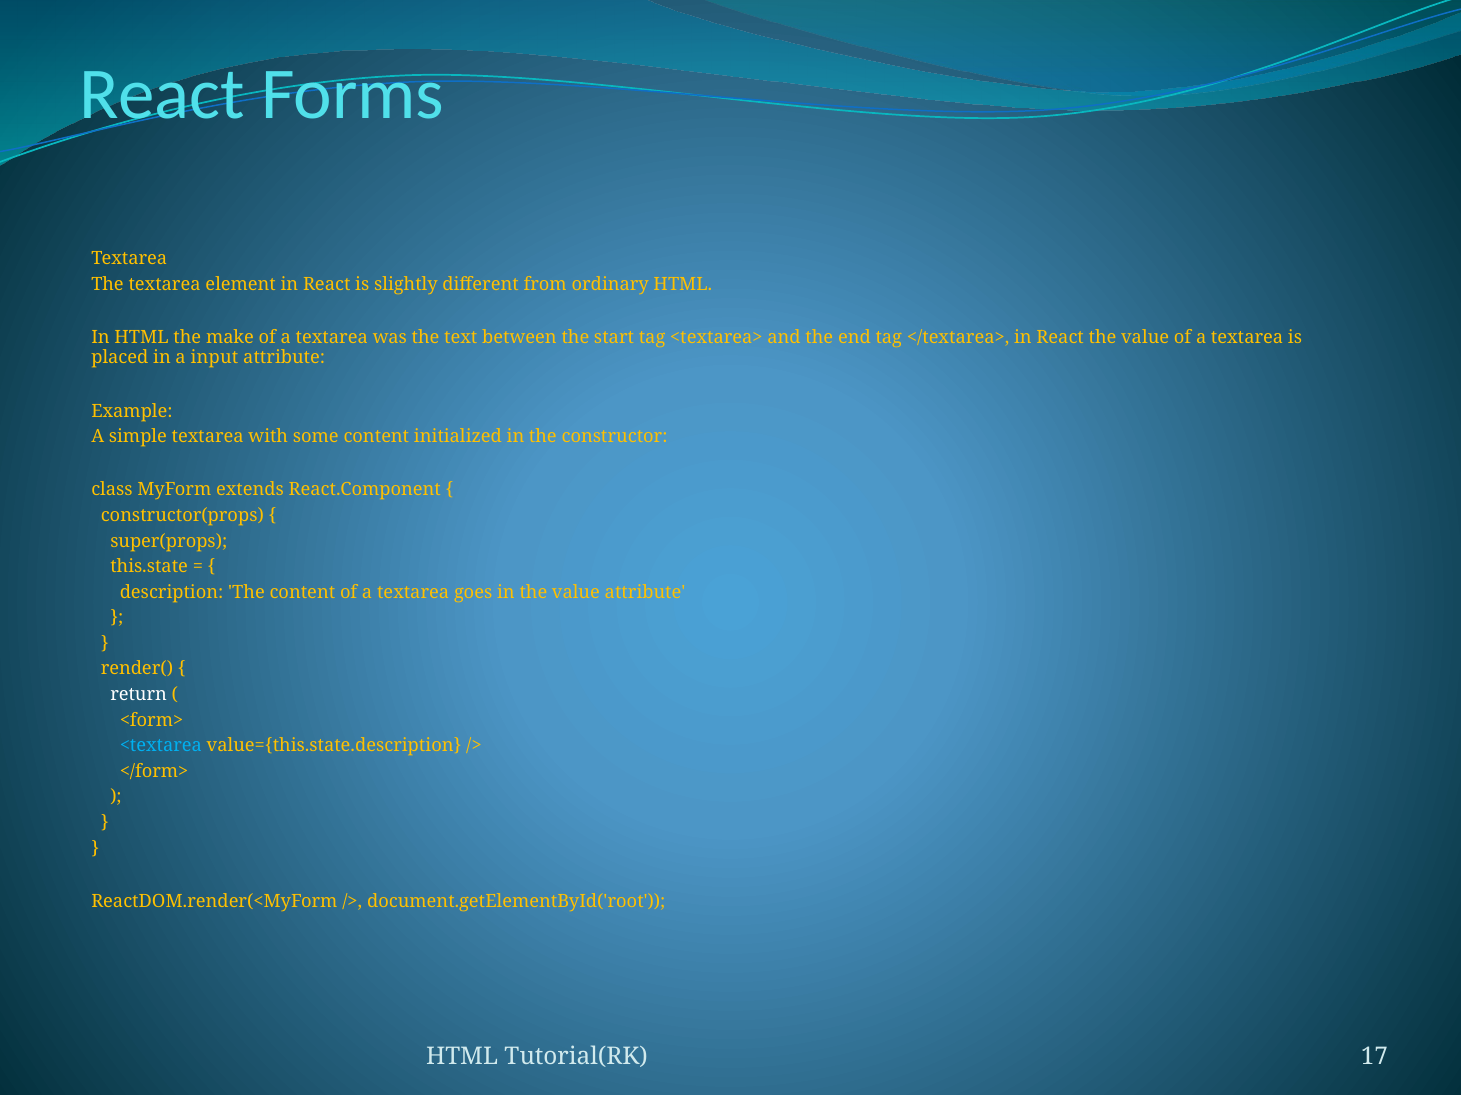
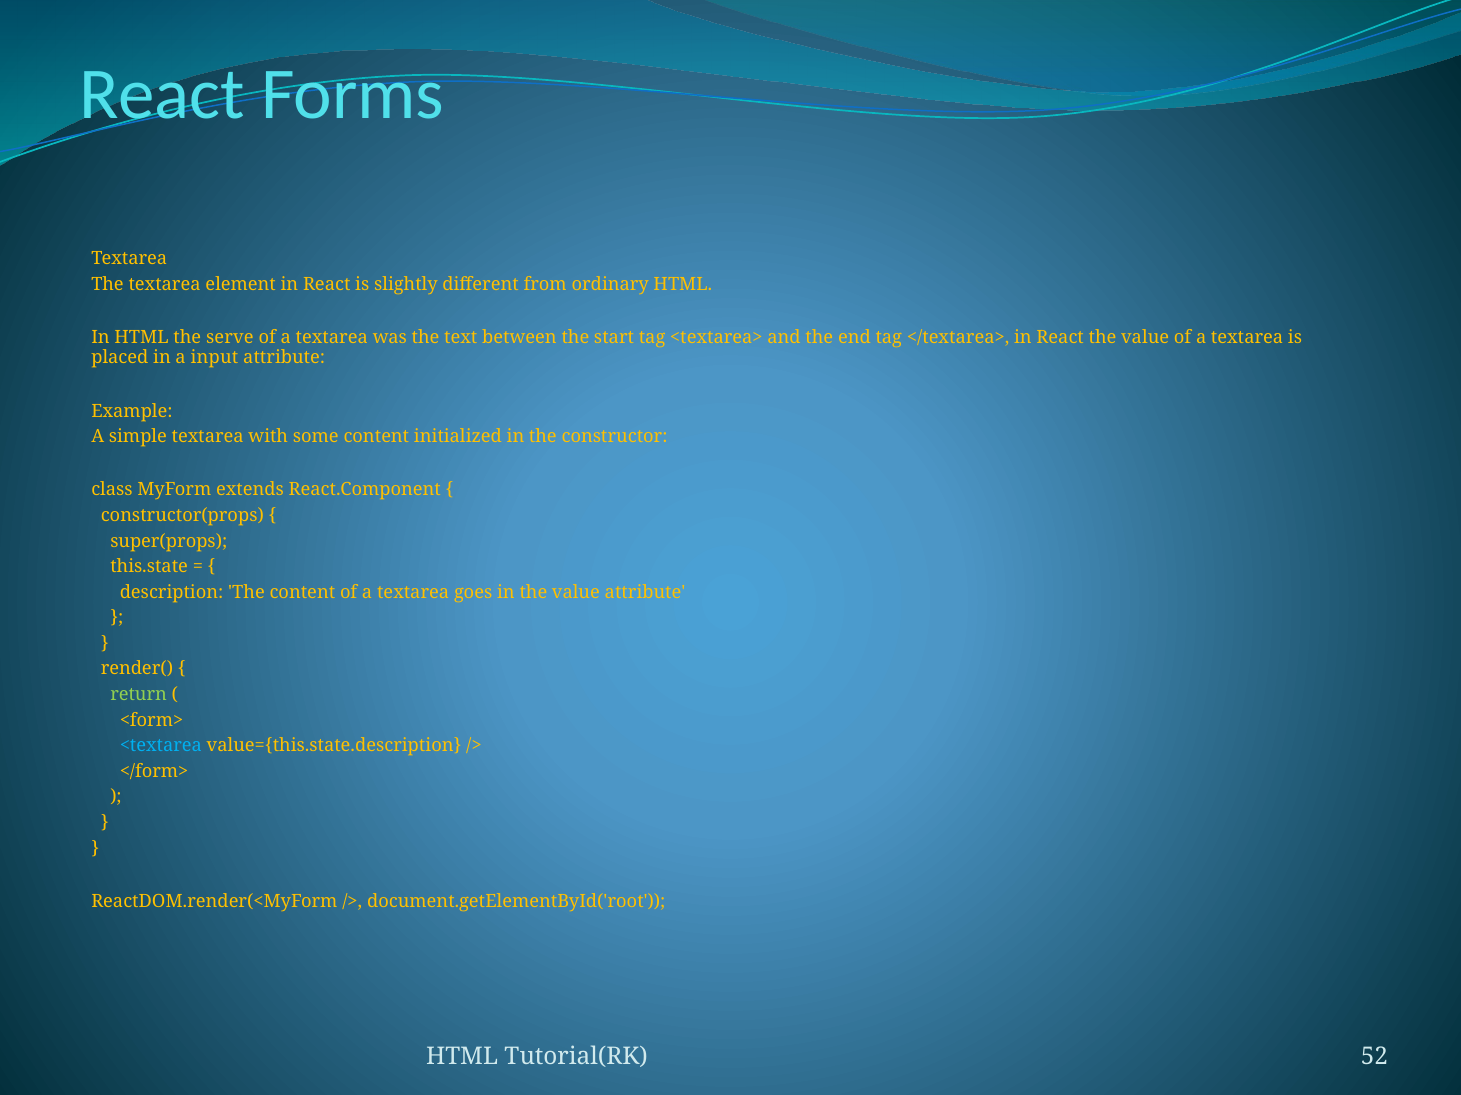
make: make -> serve
return colour: white -> light green
17: 17 -> 52
